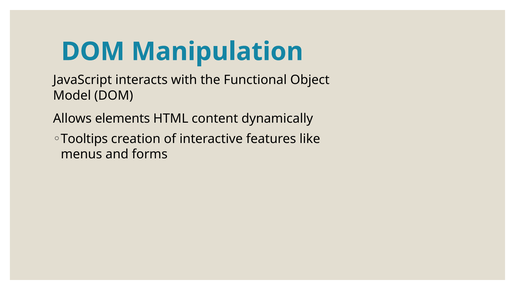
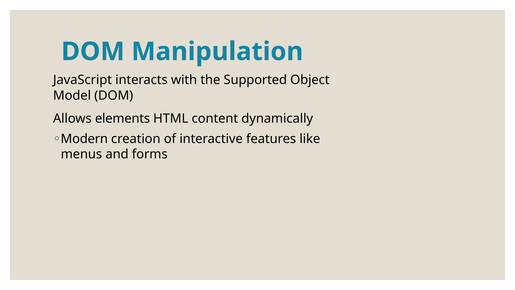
Functional: Functional -> Supported
Tooltips: Tooltips -> Modern
